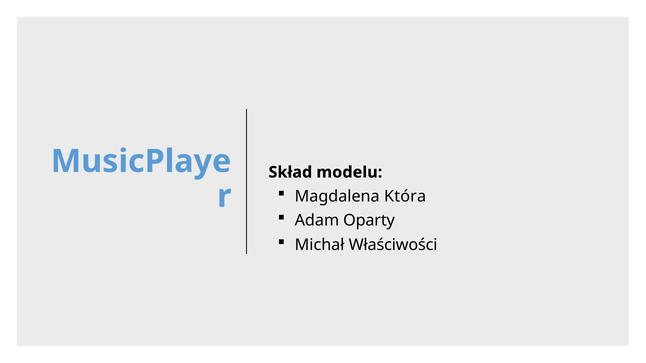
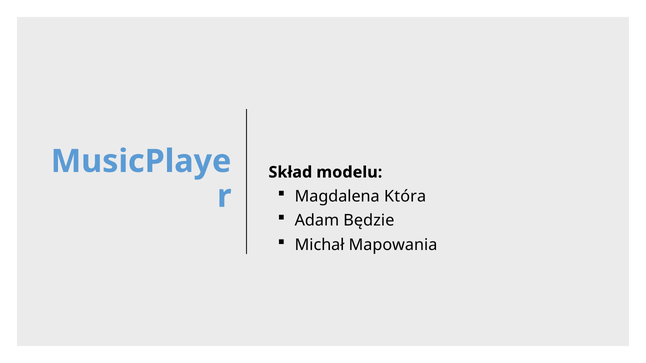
Oparty: Oparty -> Będzie
Właściwości: Właściwości -> Mapowania
